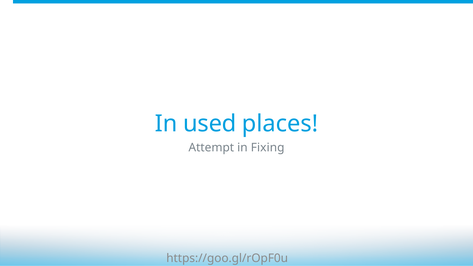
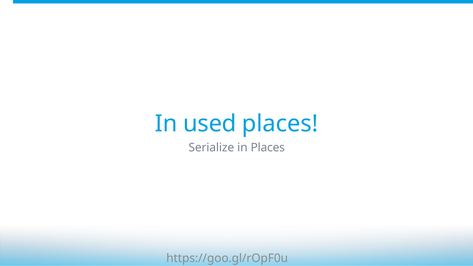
Attempt: Attempt -> Serialize
in Fixing: Fixing -> Places
